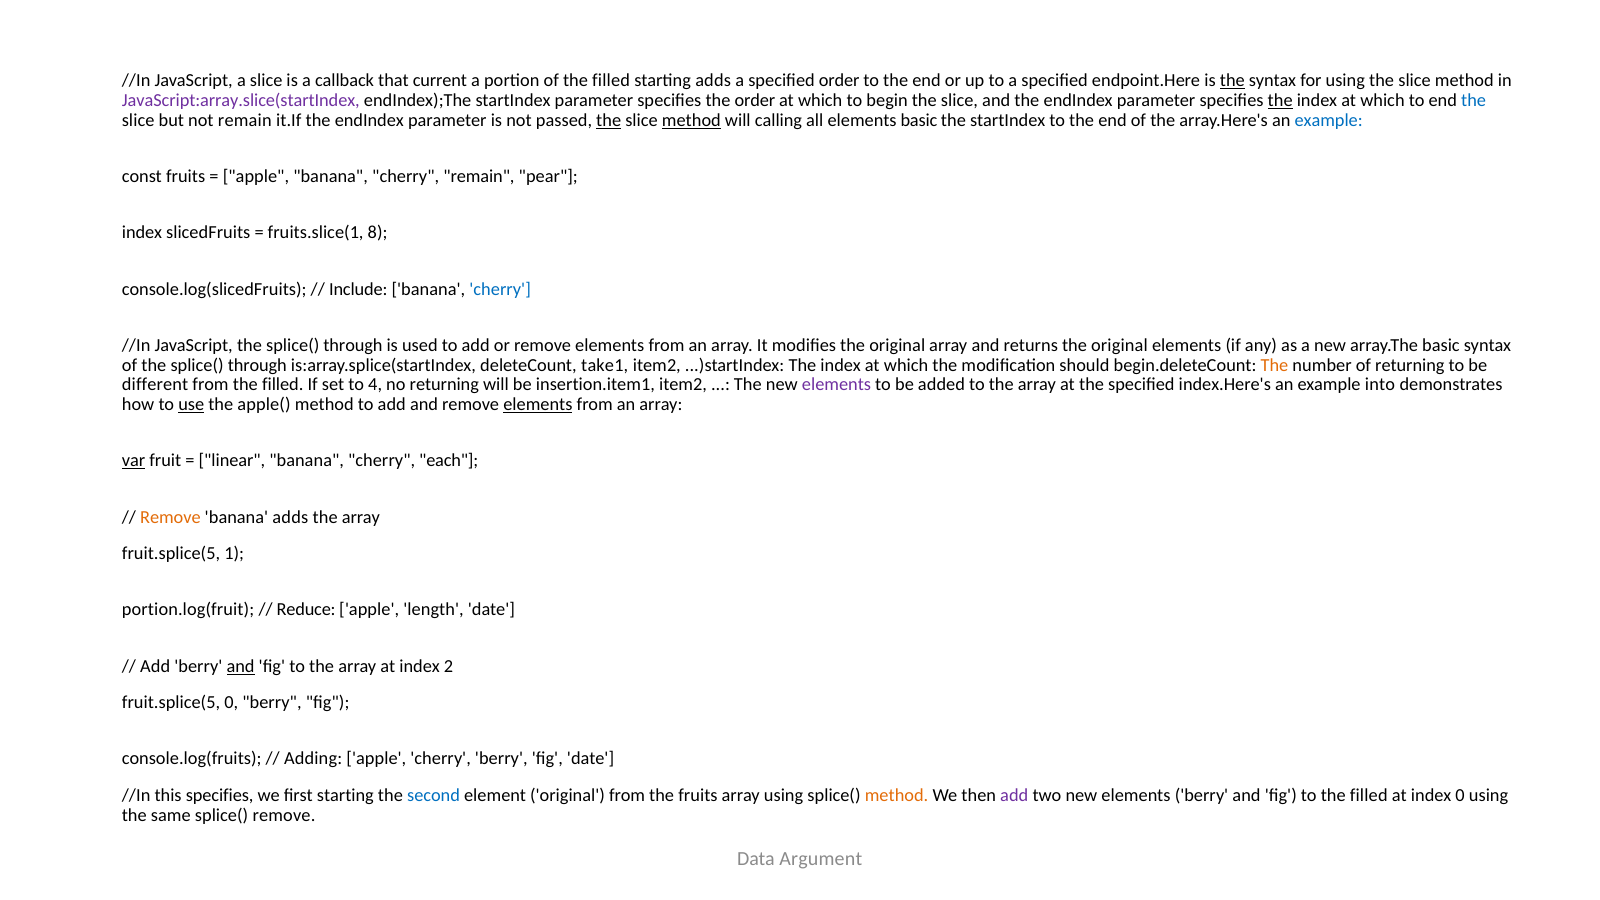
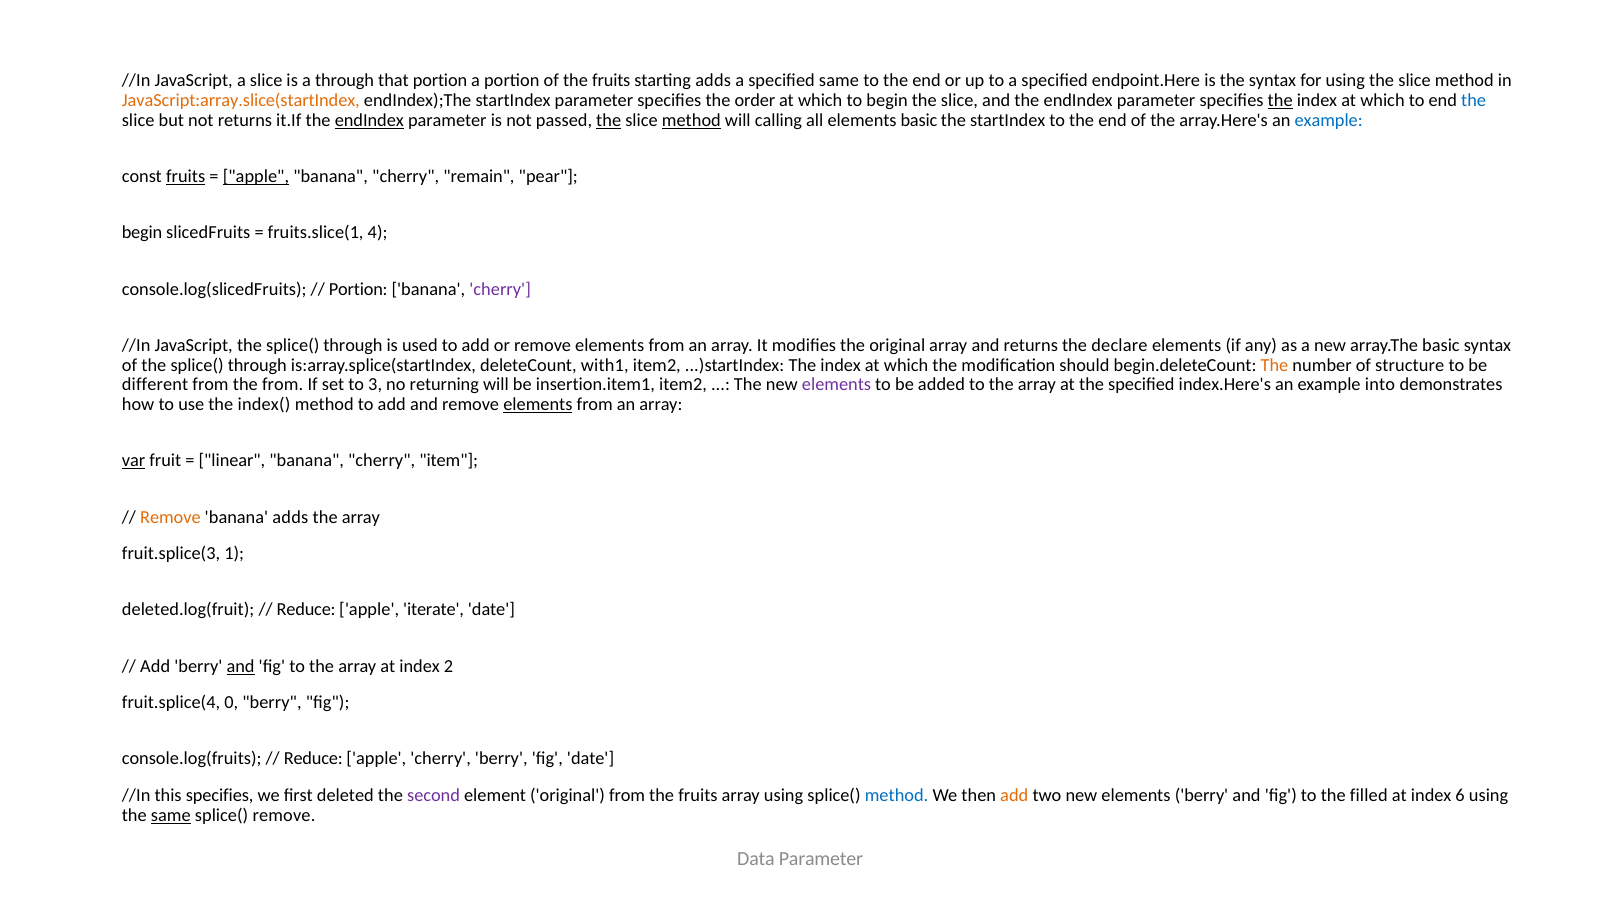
a callback: callback -> through
that current: current -> portion
of the filled: filled -> fruits
specified order: order -> same
the at (1232, 81) underline: present -> none
JavaScript:array.slice(startIndex colour: purple -> orange
not remain: remain -> returns
endIndex at (369, 120) underline: none -> present
fruits at (186, 176) underline: none -> present
apple at (256, 176) underline: none -> present
index at (142, 233): index -> begin
8: 8 -> 4
Include at (358, 289): Include -> Portion
cherry at (500, 289) colour: blue -> purple
returns the original: original -> declare
take1: take1 -> with1
of returning: returning -> structure
from the filled: filled -> from
4: 4 -> 3
use underline: present -> none
apple(: apple( -> index(
each: each -> item
fruit.splice(5 at (171, 554): fruit.splice(5 -> fruit.splice(3
portion.log(fruit: portion.log(fruit -> deleted.log(fruit
length: length -> iterate
fruit.splice(5 at (171, 703): fruit.splice(5 -> fruit.splice(4
Adding at (313, 759): Adding -> Reduce
first starting: starting -> deleted
second colour: blue -> purple
method at (897, 795) colour: orange -> blue
add at (1014, 795) colour: purple -> orange
index 0: 0 -> 6
same at (171, 815) underline: none -> present
Data Argument: Argument -> Parameter
